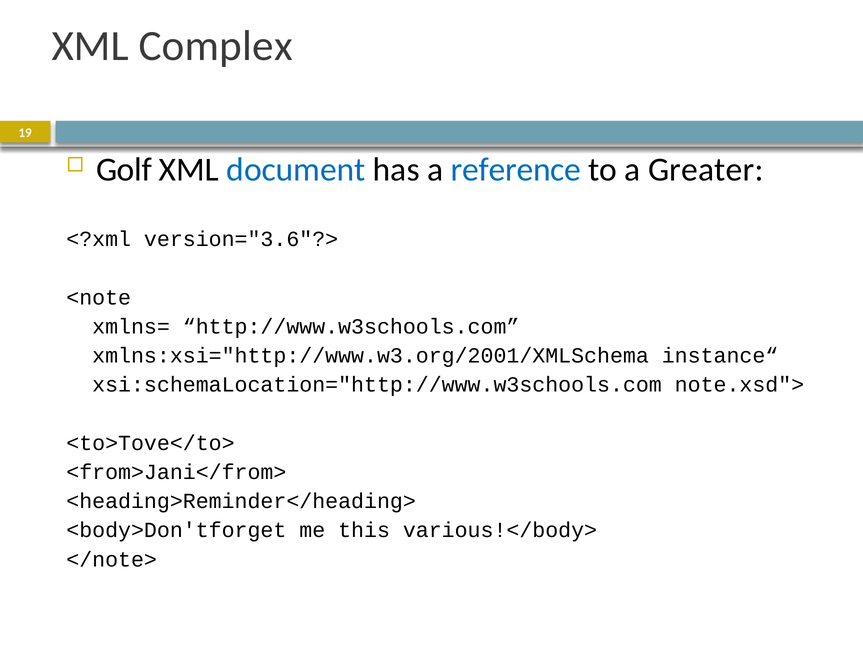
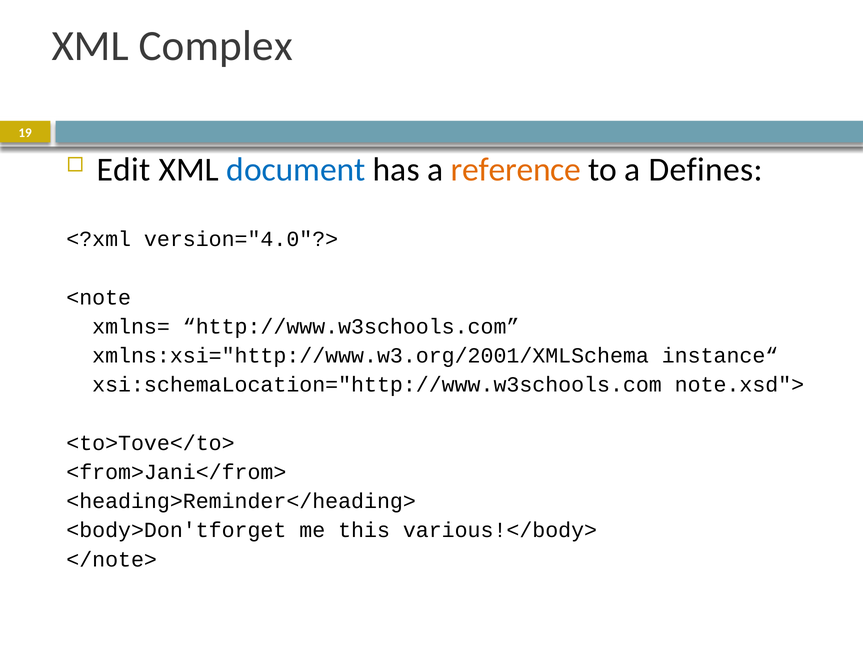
Golf: Golf -> Edit
reference colour: blue -> orange
Greater: Greater -> Defines
version="3.6"?>: version="3.6"?> -> version="4.0"?>
